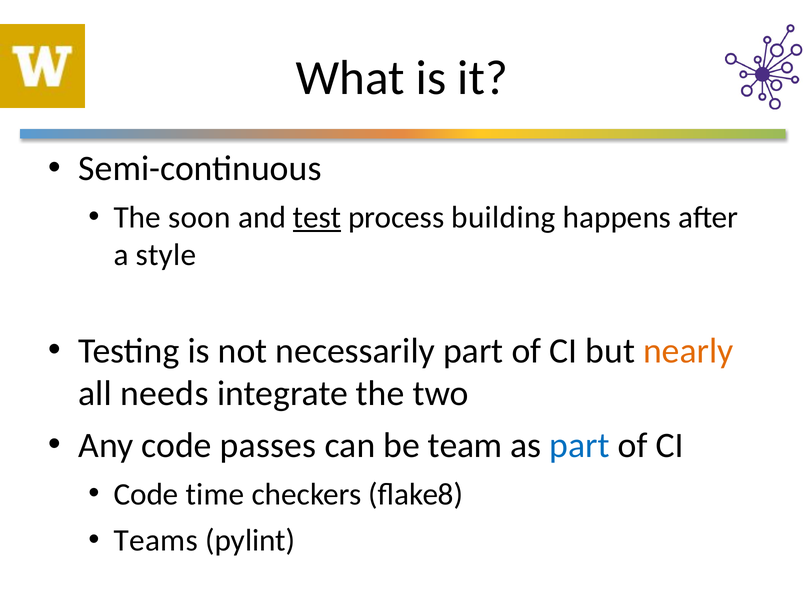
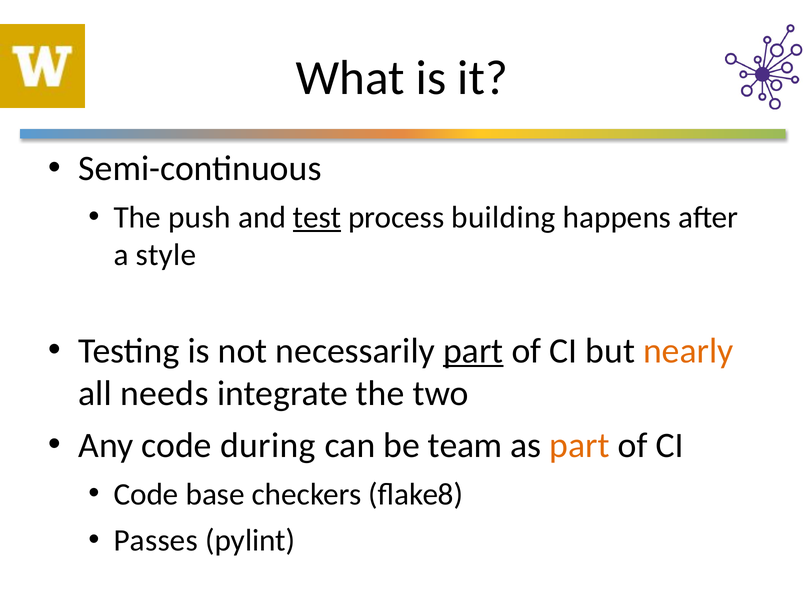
soon: soon -> push
part at (473, 351) underline: none -> present
passes: passes -> during
part at (580, 446) colour: blue -> orange
time: time -> base
Teams: Teams -> Passes
